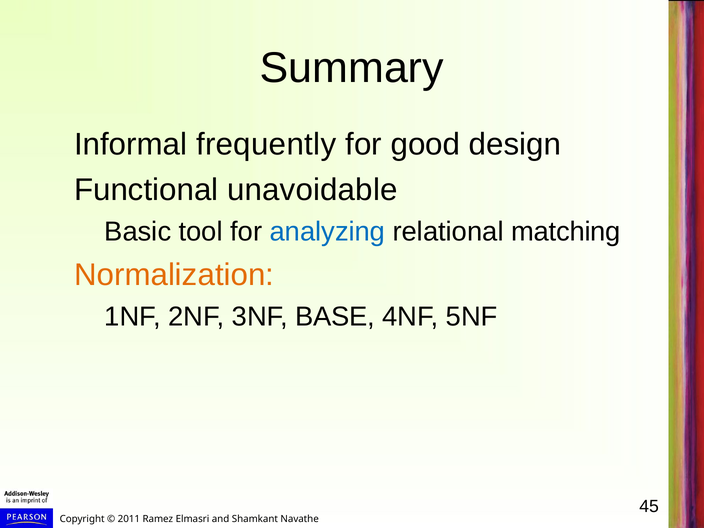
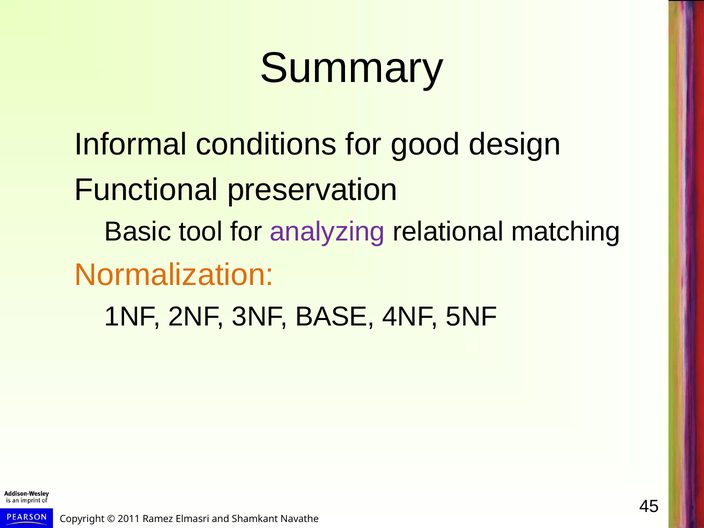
frequently: frequently -> conditions
unavoidable: unavoidable -> preservation
analyzing colour: blue -> purple
